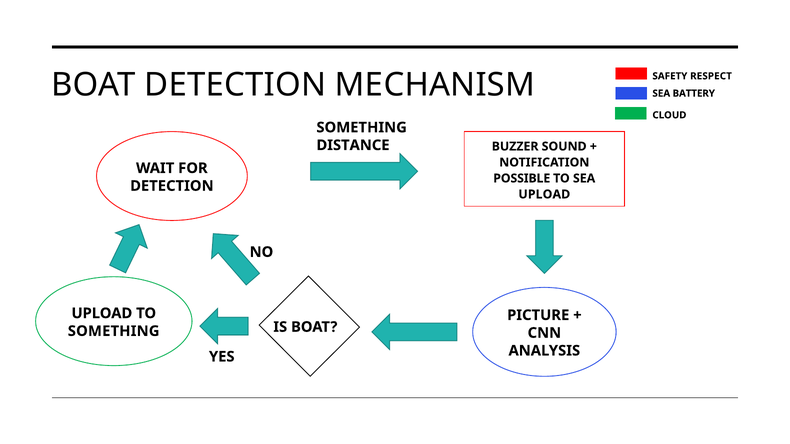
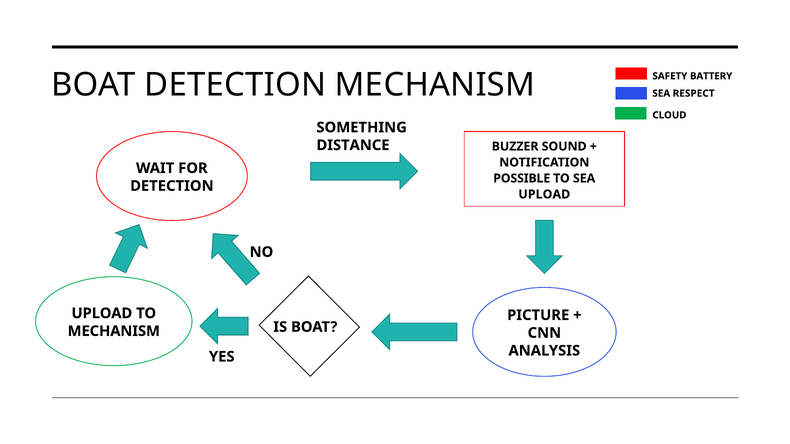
RESPECT: RESPECT -> BATTERY
BATTERY: BATTERY -> RESPECT
SOMETHING at (114, 331): SOMETHING -> MECHANISM
